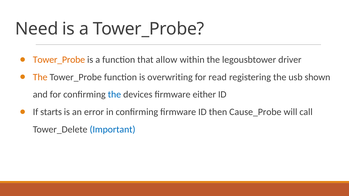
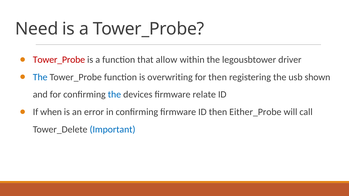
Tower_Probe at (59, 60) colour: orange -> red
The at (40, 77) colour: orange -> blue
for read: read -> then
either: either -> relate
starts: starts -> when
Cause_Probe: Cause_Probe -> Either_Probe
